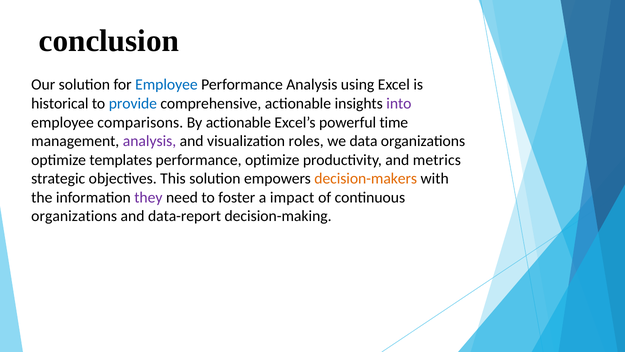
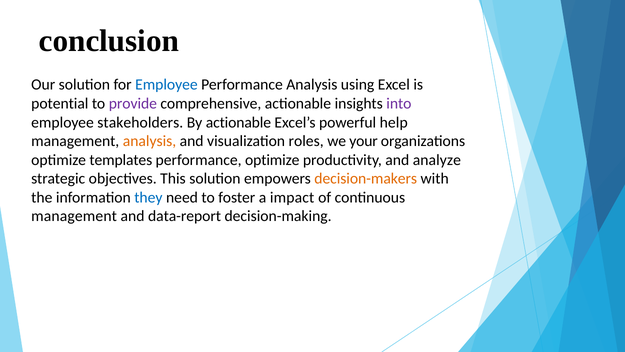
historical: historical -> potential
provide colour: blue -> purple
comparisons: comparisons -> stakeholders
time: time -> help
analysis at (150, 141) colour: purple -> orange
data: data -> your
metrics: metrics -> analyze
they colour: purple -> blue
organizations at (74, 216): organizations -> management
